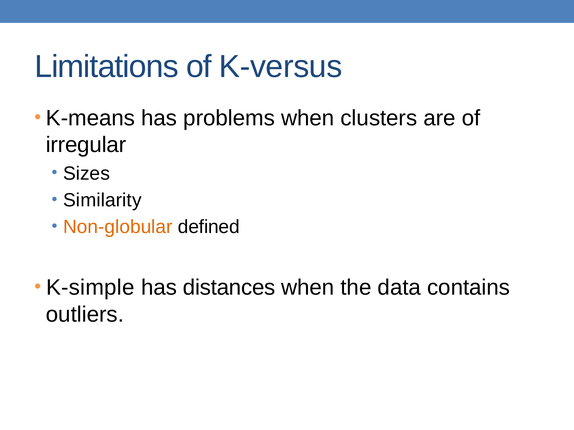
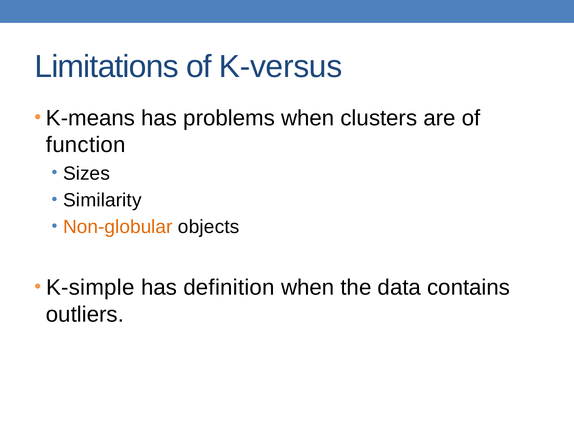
irregular: irregular -> function
defined: defined -> objects
distances: distances -> definition
